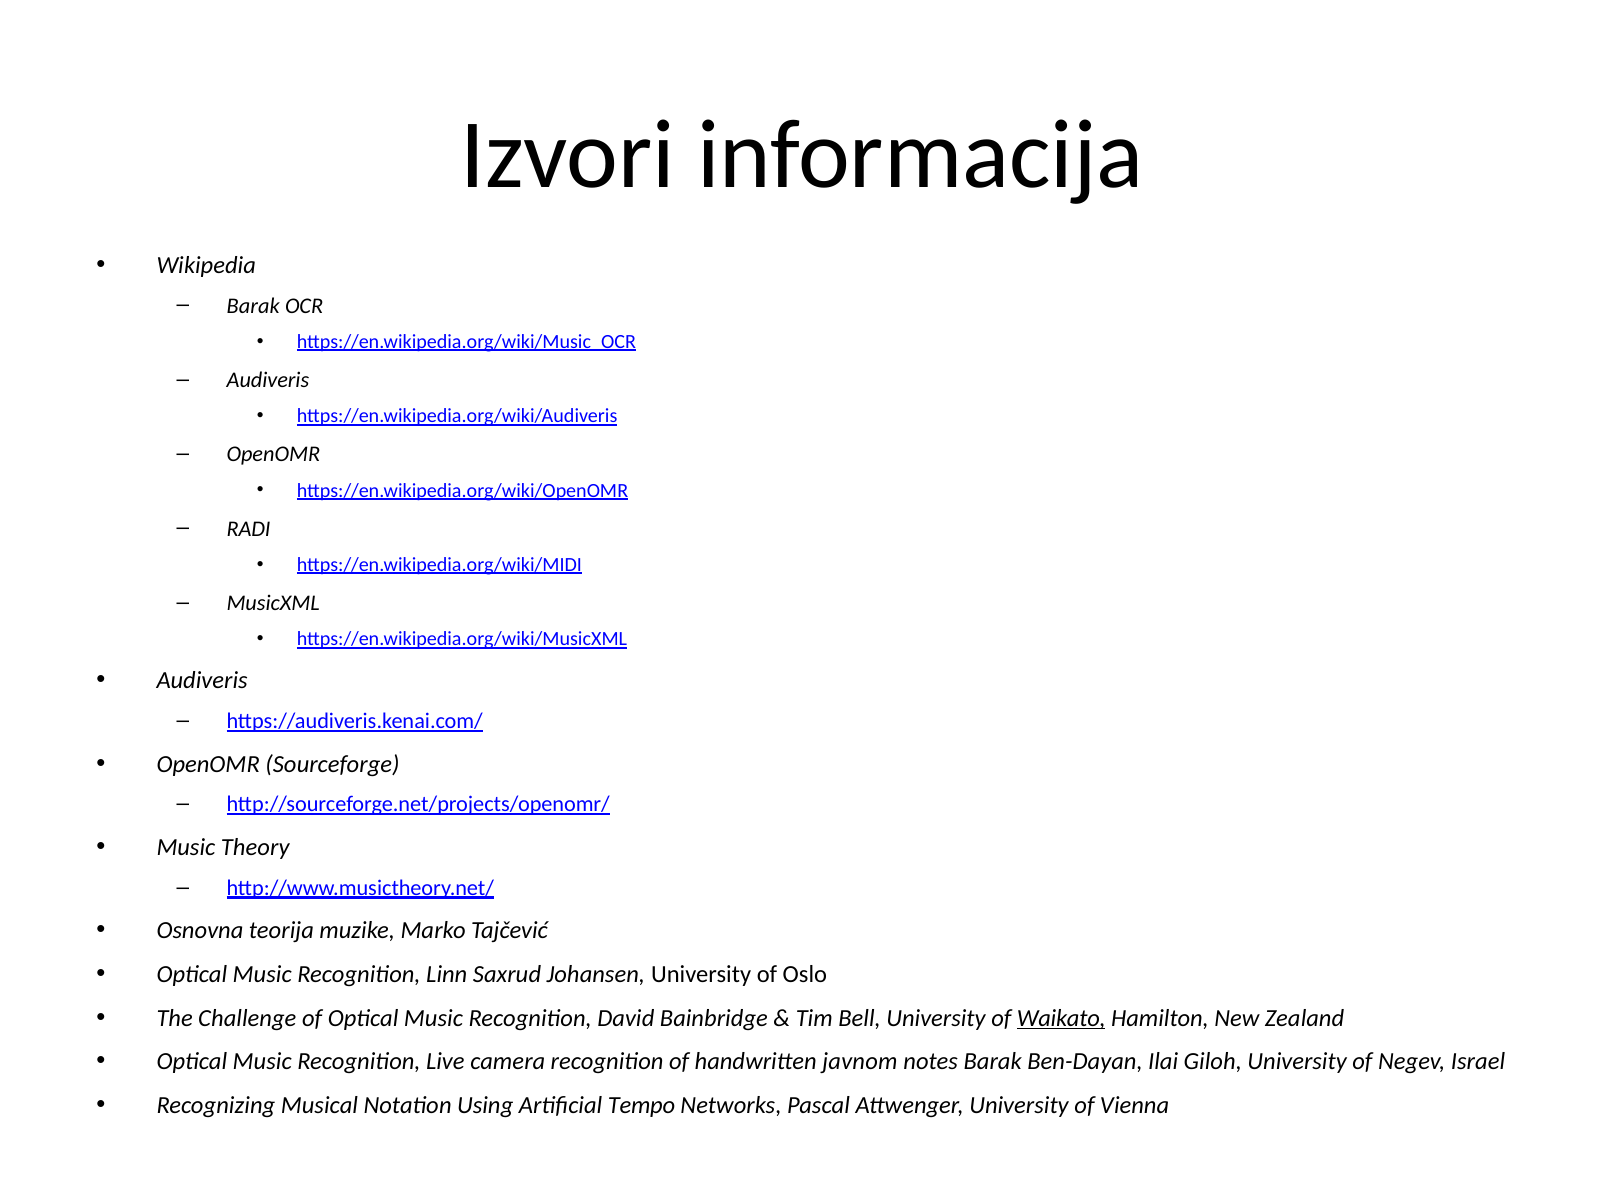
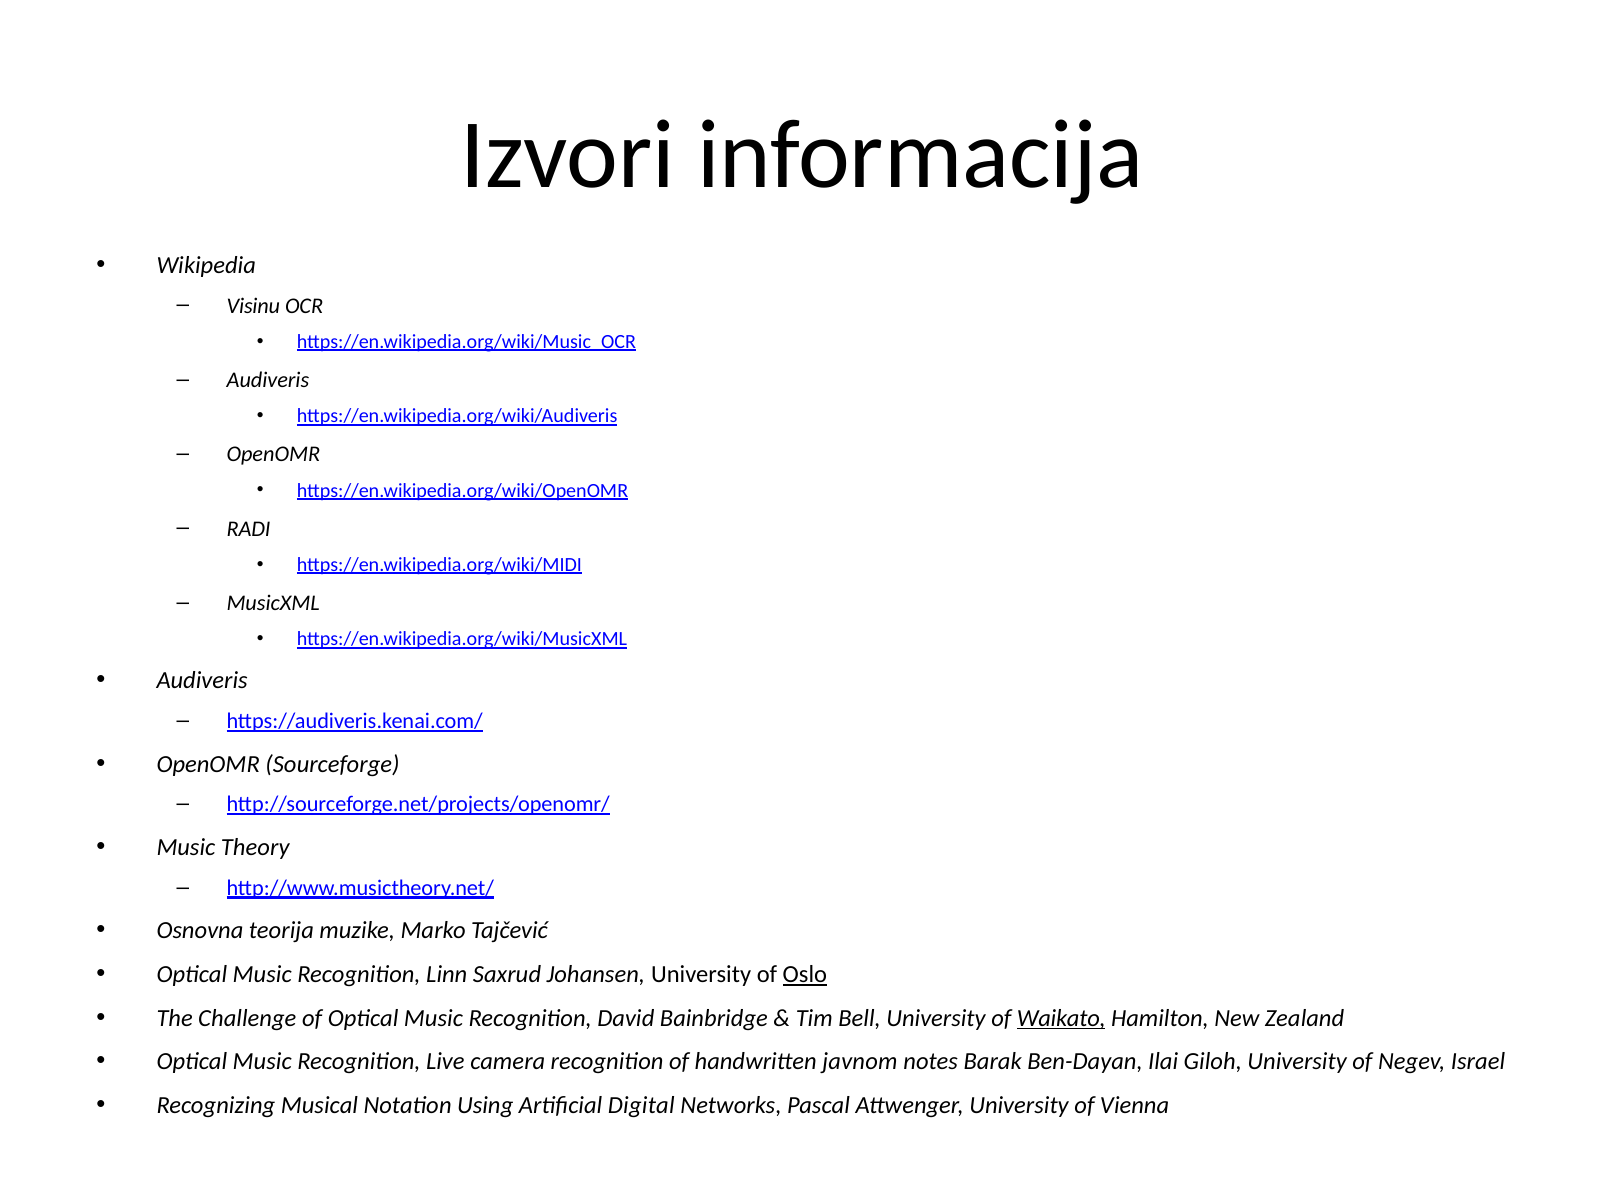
Barak at (253, 306): Barak -> Visinu
Oslo underline: none -> present
Tempo: Tempo -> Digital
